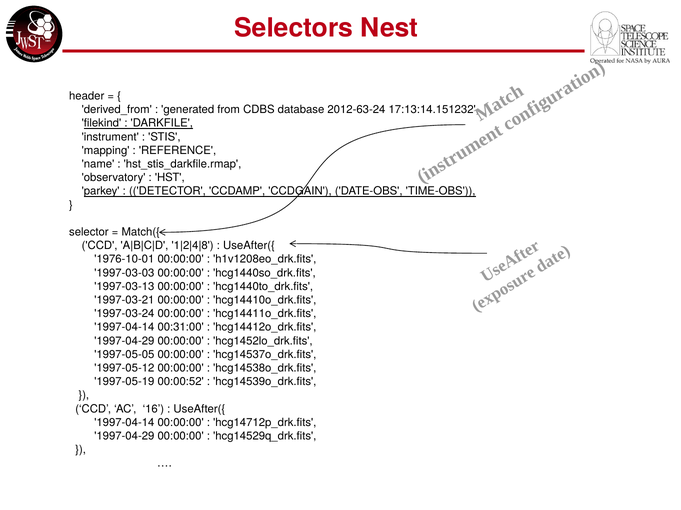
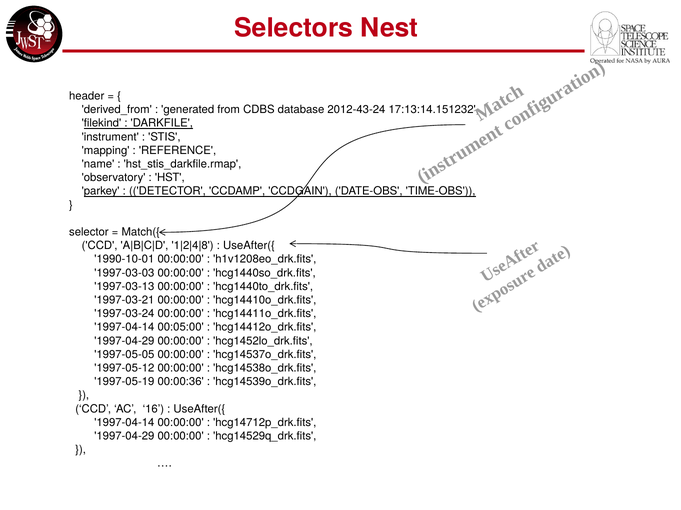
2012-63-24: 2012-63-24 -> 2012-43-24
1976-10-01: 1976-10-01 -> 1990-10-01
00:31:00: 00:31:00 -> 00:05:00
00:00:52: 00:00:52 -> 00:00:36
